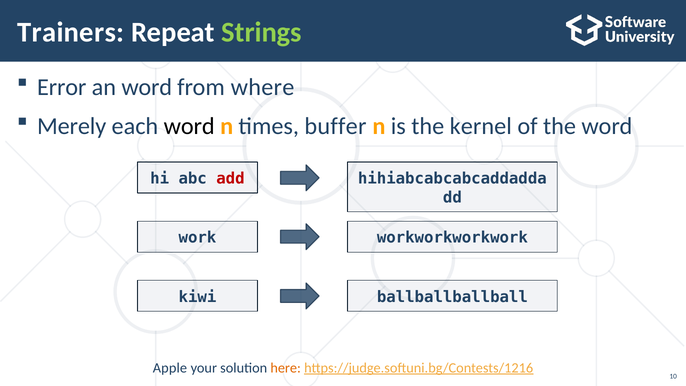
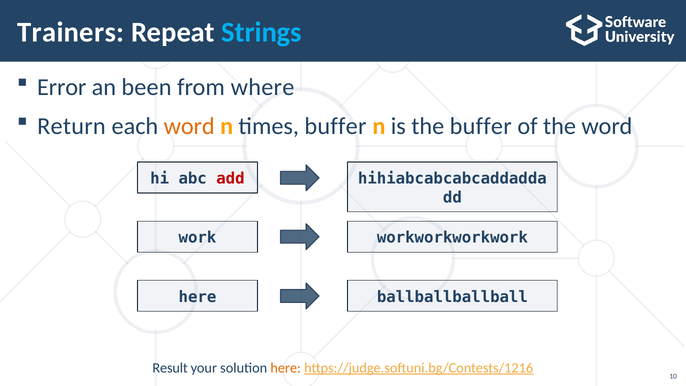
Strings colour: light green -> light blue
an word: word -> been
Merely: Merely -> Return
word at (189, 126) colour: black -> orange
the kernel: kernel -> buffer
kiwi at (197, 297): kiwi -> here
Apple: Apple -> Result
